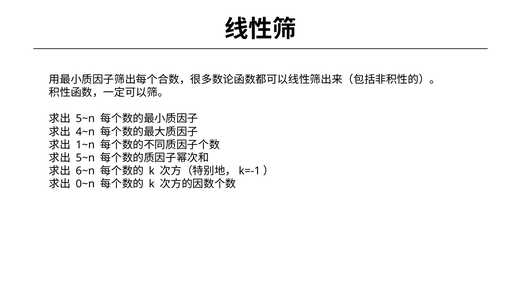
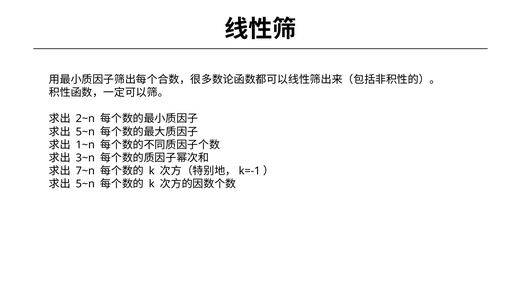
5~n at (85, 119): 5~n -> 2~n
4~n at (85, 132): 4~n -> 5~n
5~n at (85, 158): 5~n -> 3~n
6~n: 6~n -> 7~n
0~n at (85, 184): 0~n -> 5~n
